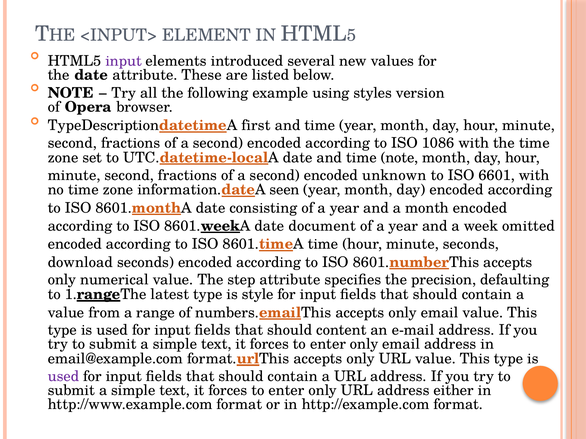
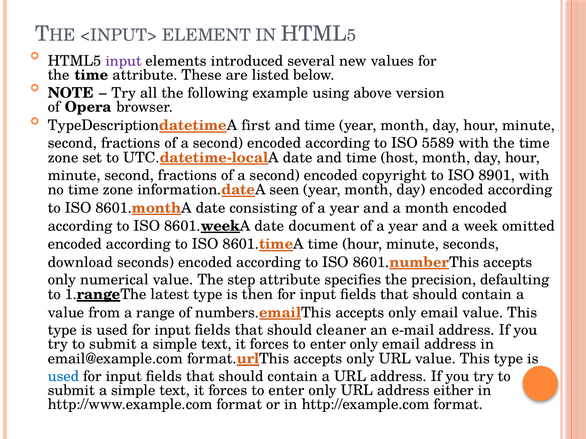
date at (91, 75): date -> time
styles: styles -> above
1086: 1086 -> 5589
time note: note -> host
unknown: unknown -> copyright
6601: 6601 -> 8901
style: style -> then
content: content -> cleaner
used at (63, 377) colour: purple -> blue
